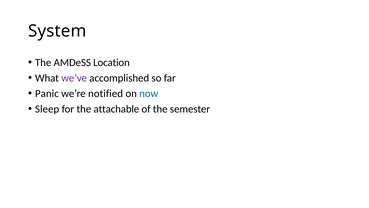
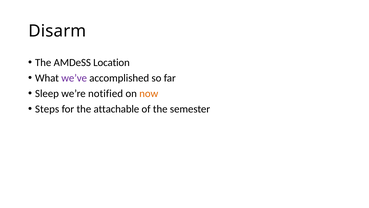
System: System -> Disarm
Panic: Panic -> Sleep
now colour: blue -> orange
Sleep: Sleep -> Steps
